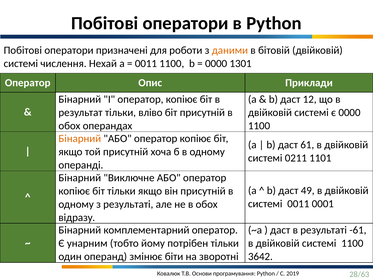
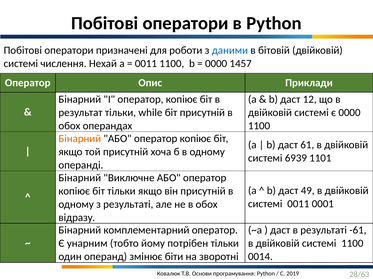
даними colour: orange -> blue
1301: 1301 -> 1457
вліво: вліво -> while
0211: 0211 -> 6939
3642: 3642 -> 0014
